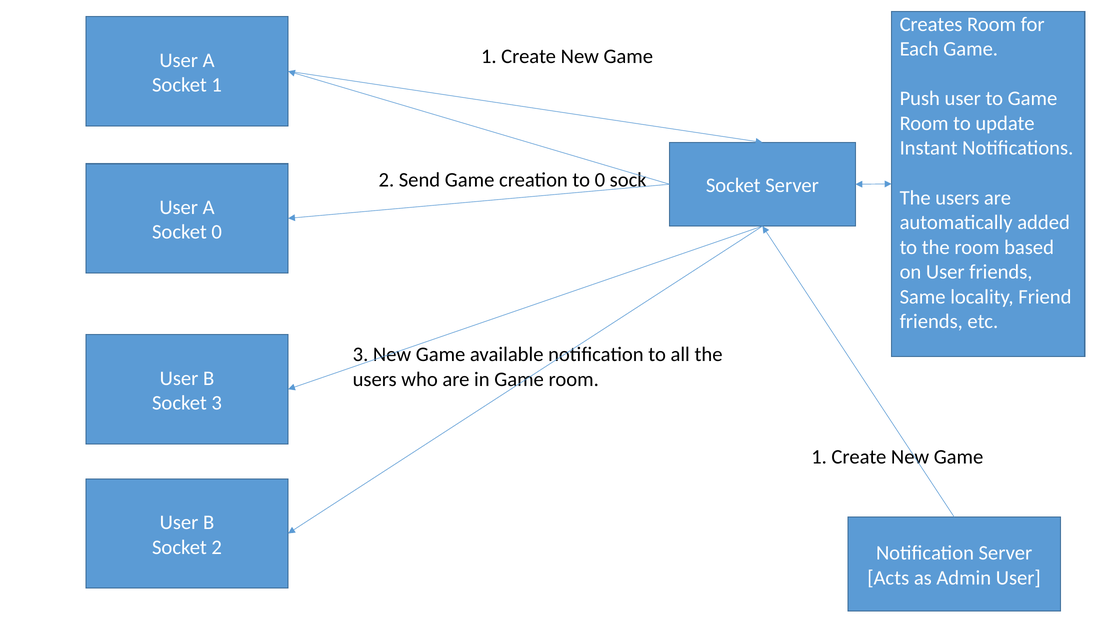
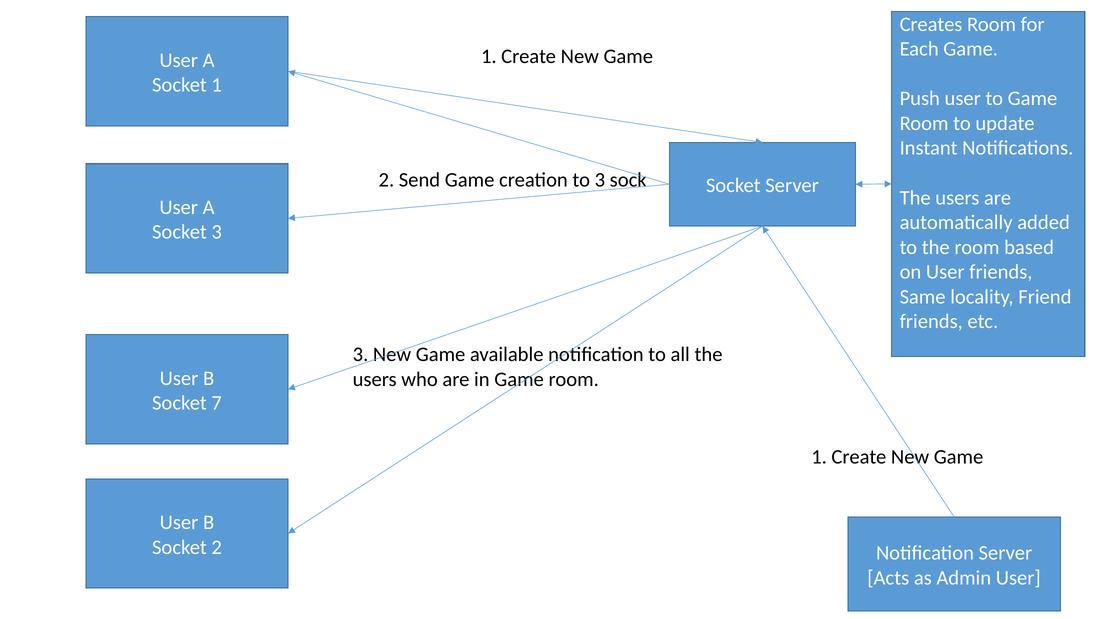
to 0: 0 -> 3
Socket 0: 0 -> 3
Socket 3: 3 -> 7
